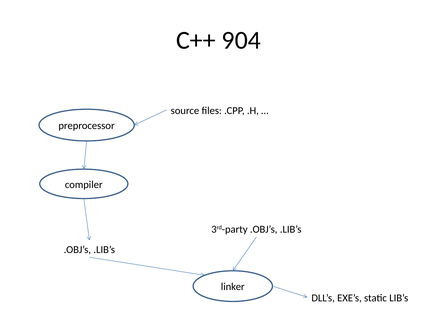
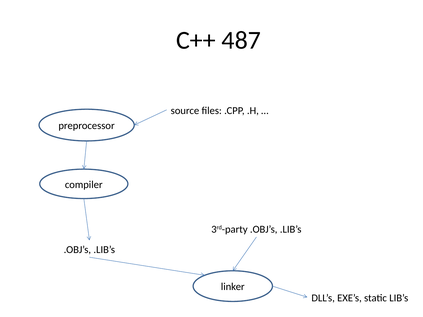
904: 904 -> 487
